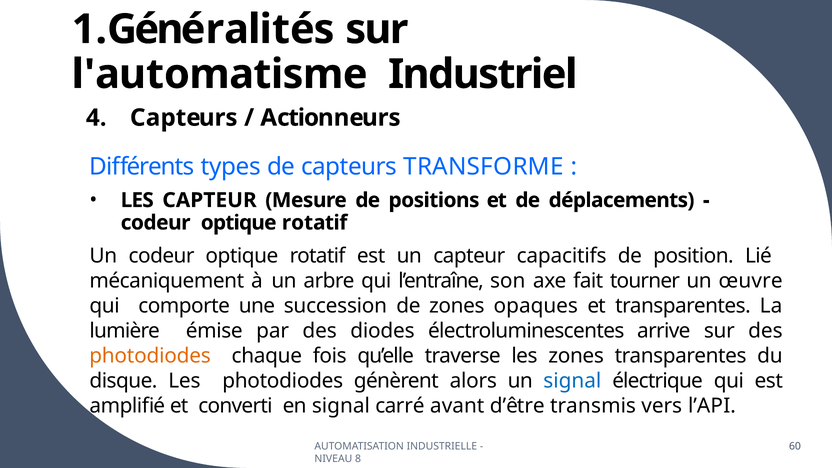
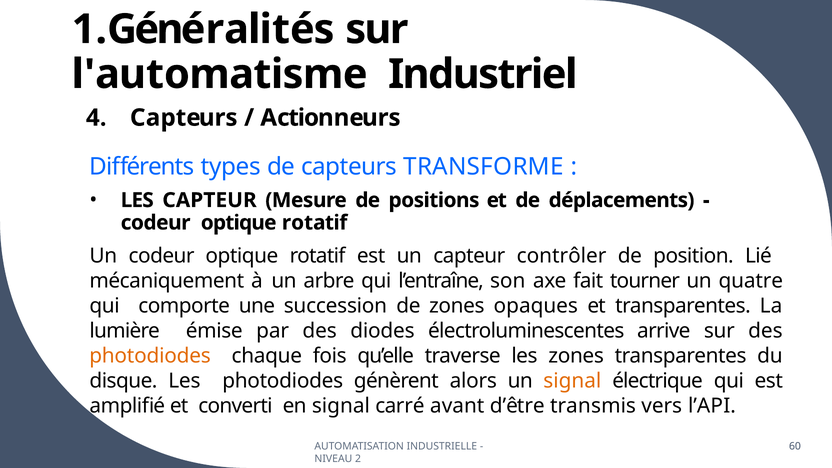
capacitifs: capacitifs -> contrôler
œuvre: œuvre -> quatre
signal at (572, 381) colour: blue -> orange
8: 8 -> 2
